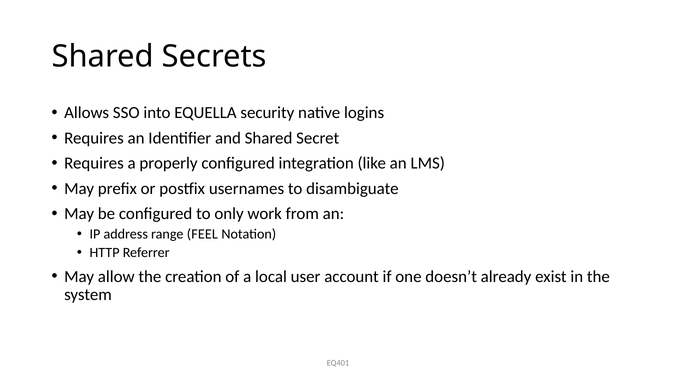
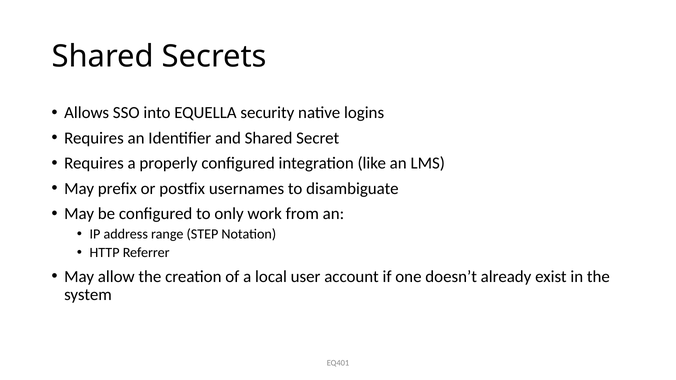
FEEL: FEEL -> STEP
